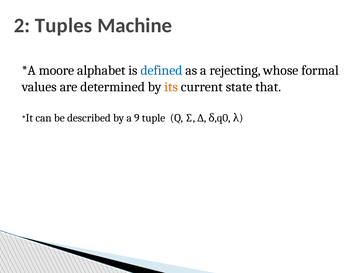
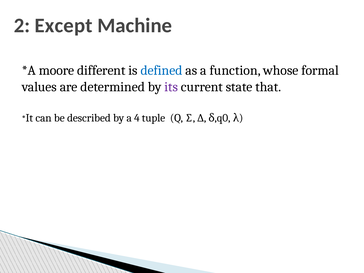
Tuples: Tuples -> Except
alphabet: alphabet -> different
rejecting: rejecting -> function
its colour: orange -> purple
9: 9 -> 4
